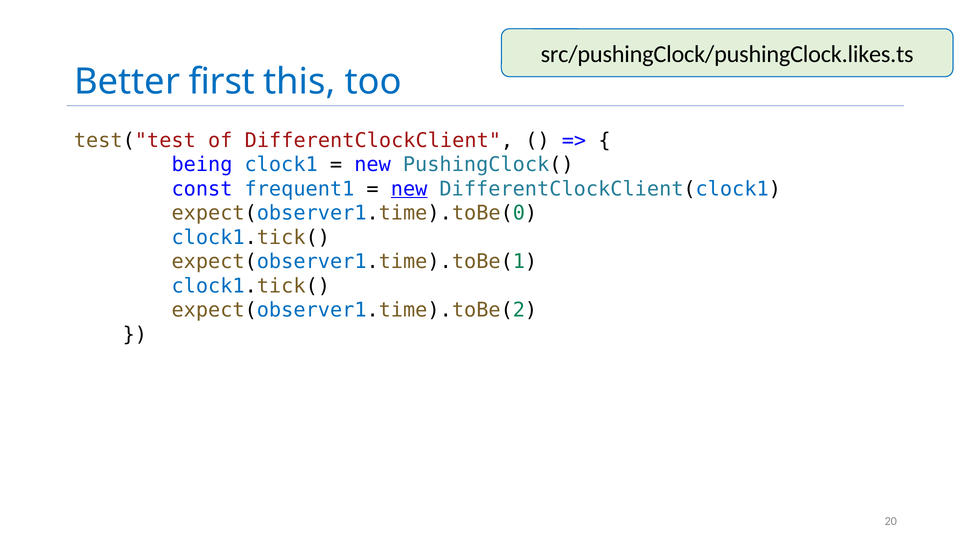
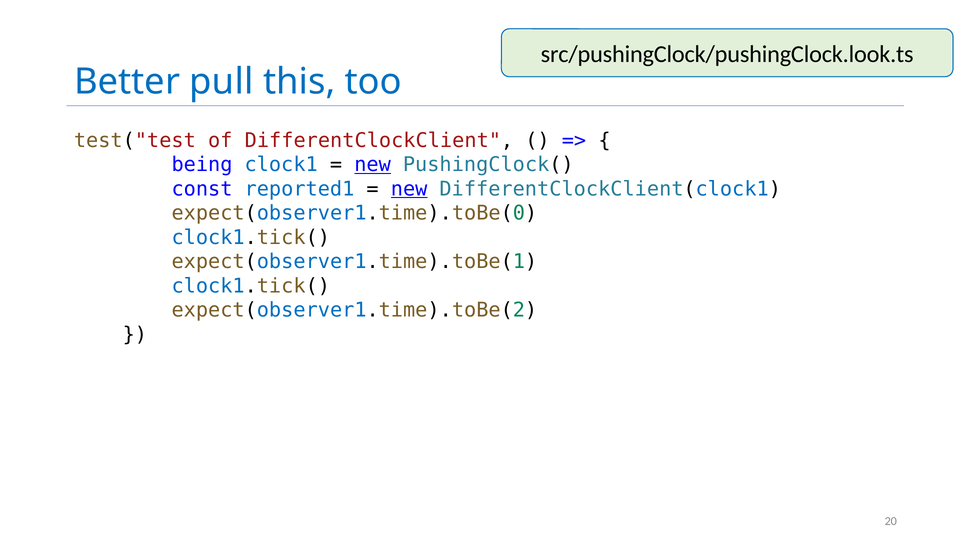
src/pushingClock/pushingClock.likes.ts: src/pushingClock/pushingClock.likes.ts -> src/pushingClock/pushingClock.look.ts
first: first -> pull
new at (373, 165) underline: none -> present
frequent1: frequent1 -> reported1
